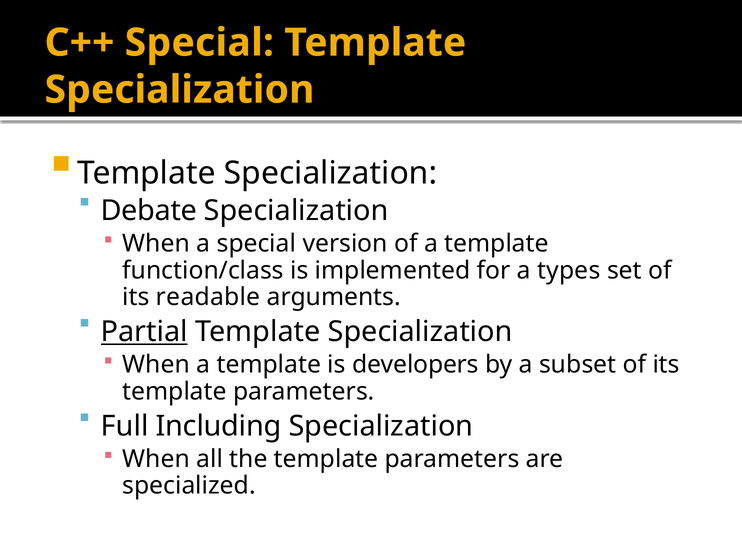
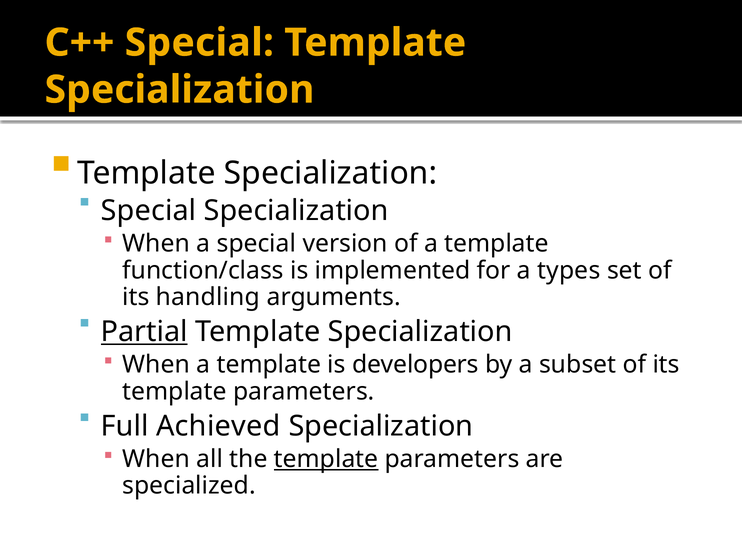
Debate at (149, 211): Debate -> Special
readable: readable -> handling
Including: Including -> Achieved
template at (326, 459) underline: none -> present
